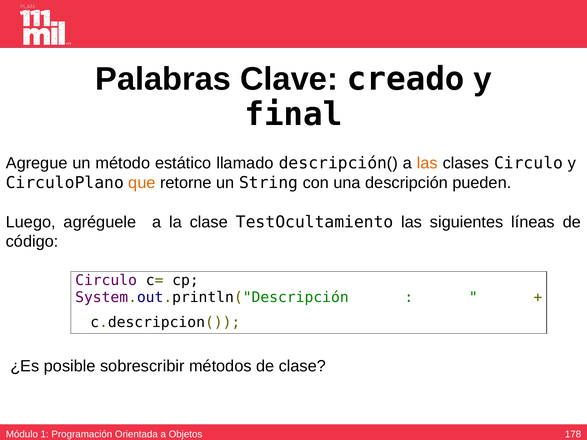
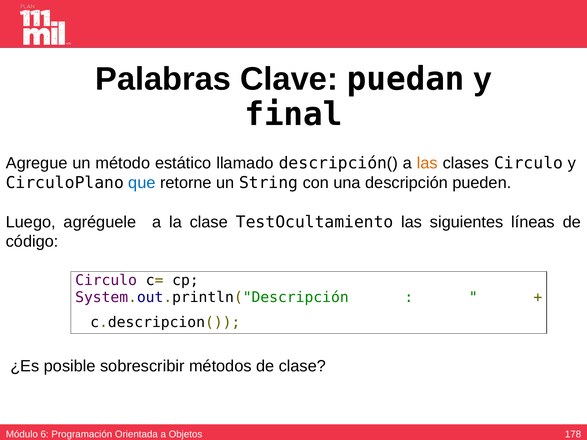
creado: creado -> puedan
que colour: orange -> blue
1: 1 -> 6
